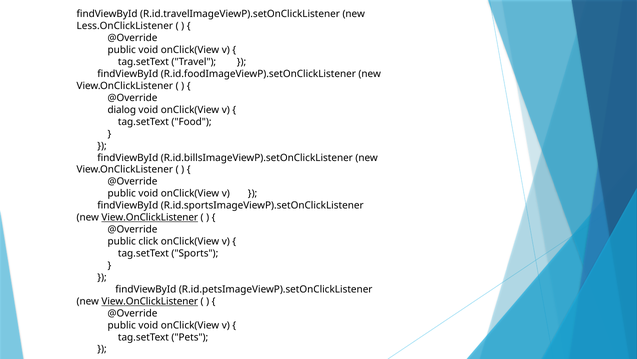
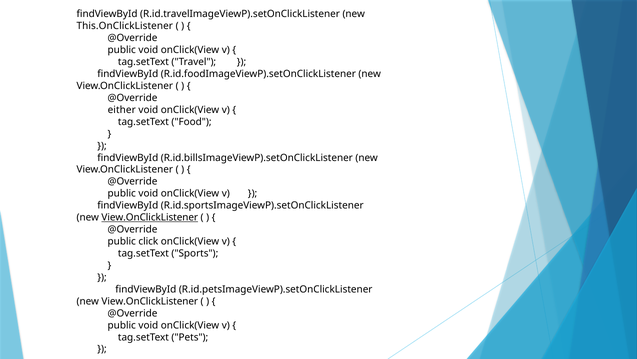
Less.OnClickListener: Less.OnClickListener -> This.OnClickListener
dialog: dialog -> either
View.OnClickListener at (150, 301) underline: present -> none
